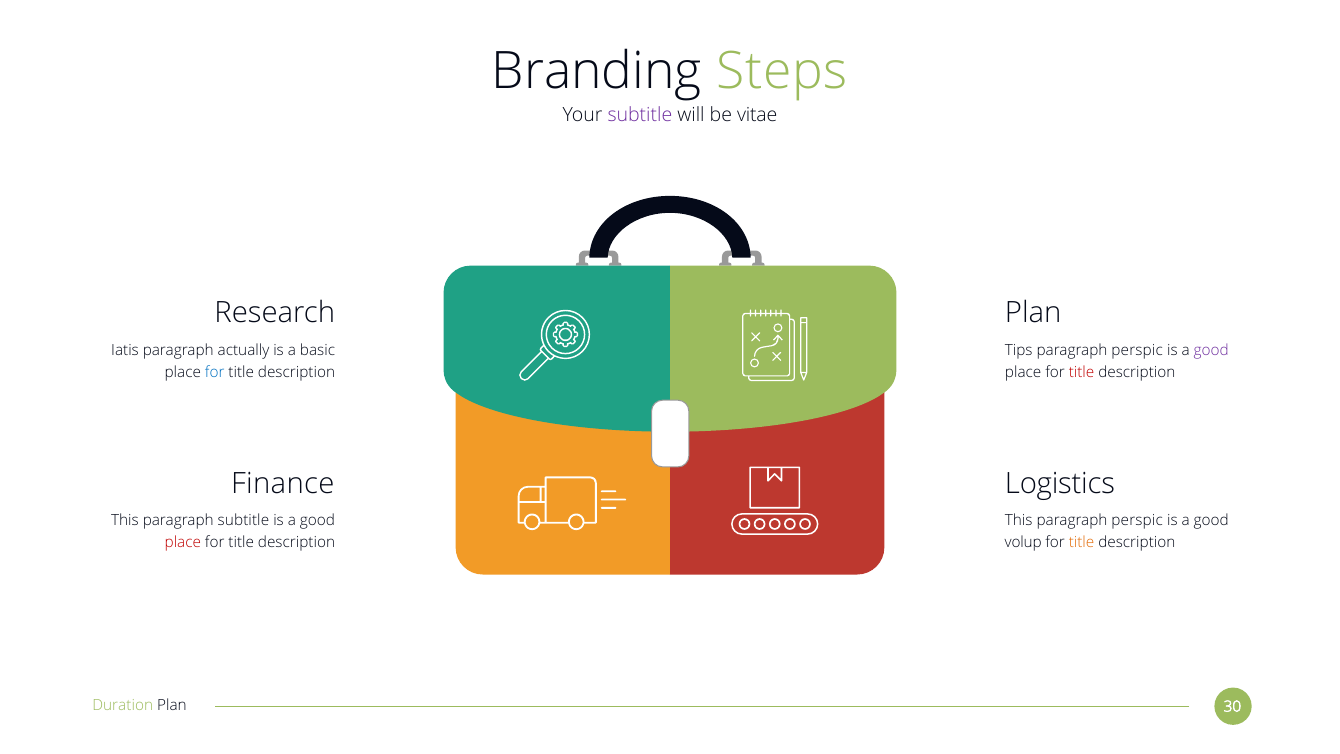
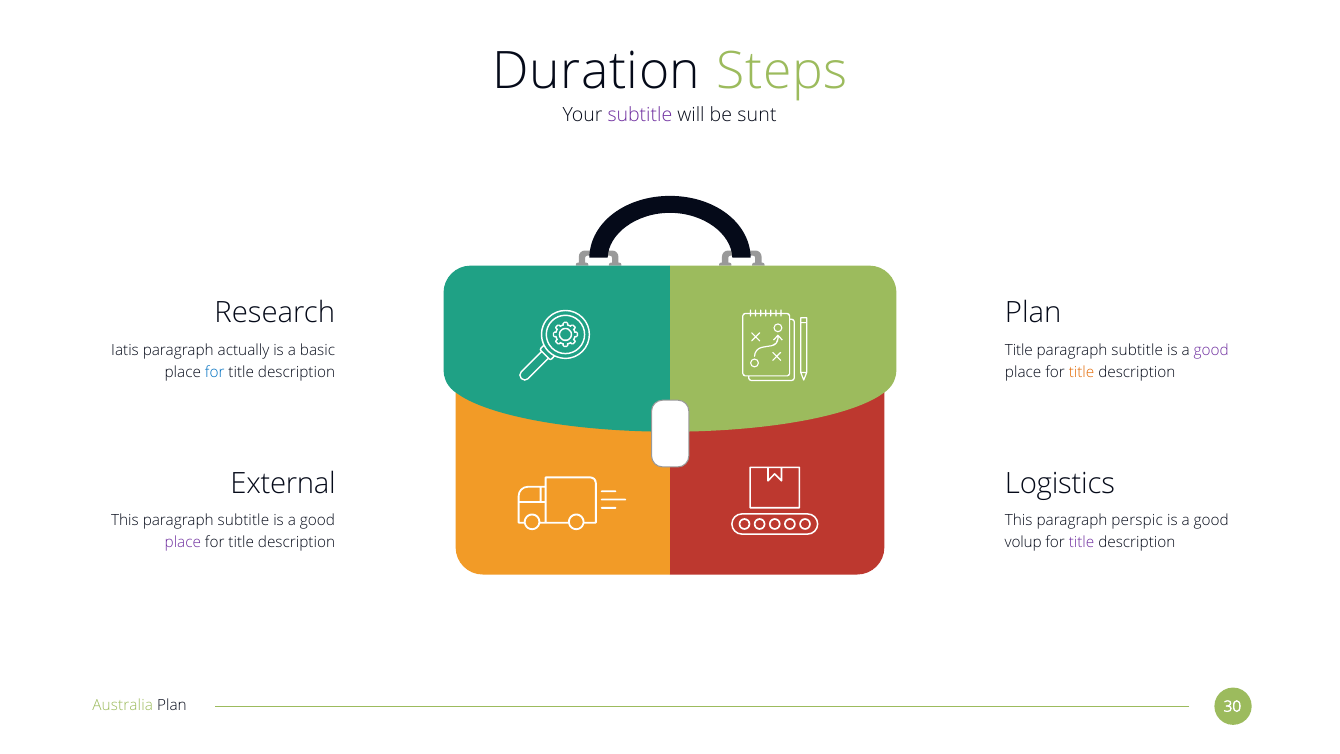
Branding: Branding -> Duration
vitae: vitae -> sunt
Tips at (1019, 350): Tips -> Title
perspic at (1137, 350): perspic -> subtitle
title at (1082, 372) colour: red -> orange
Finance: Finance -> External
place at (183, 542) colour: red -> purple
title at (1082, 542) colour: orange -> purple
Duration: Duration -> Australia
